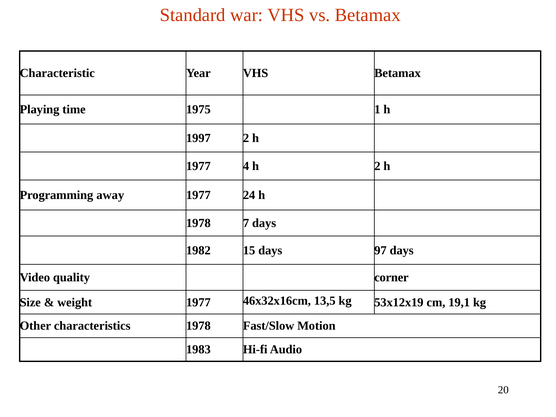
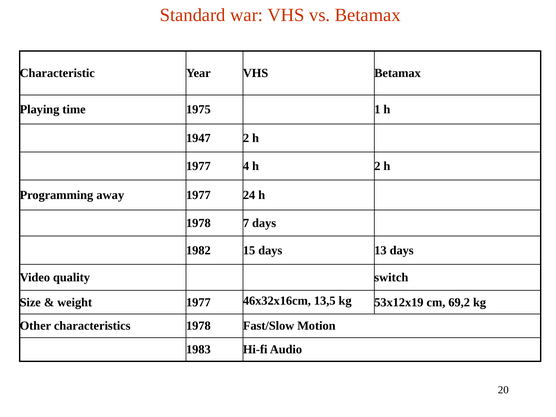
1997: 1997 -> 1947
97: 97 -> 13
corner: corner -> switch
19,1: 19,1 -> 69,2
